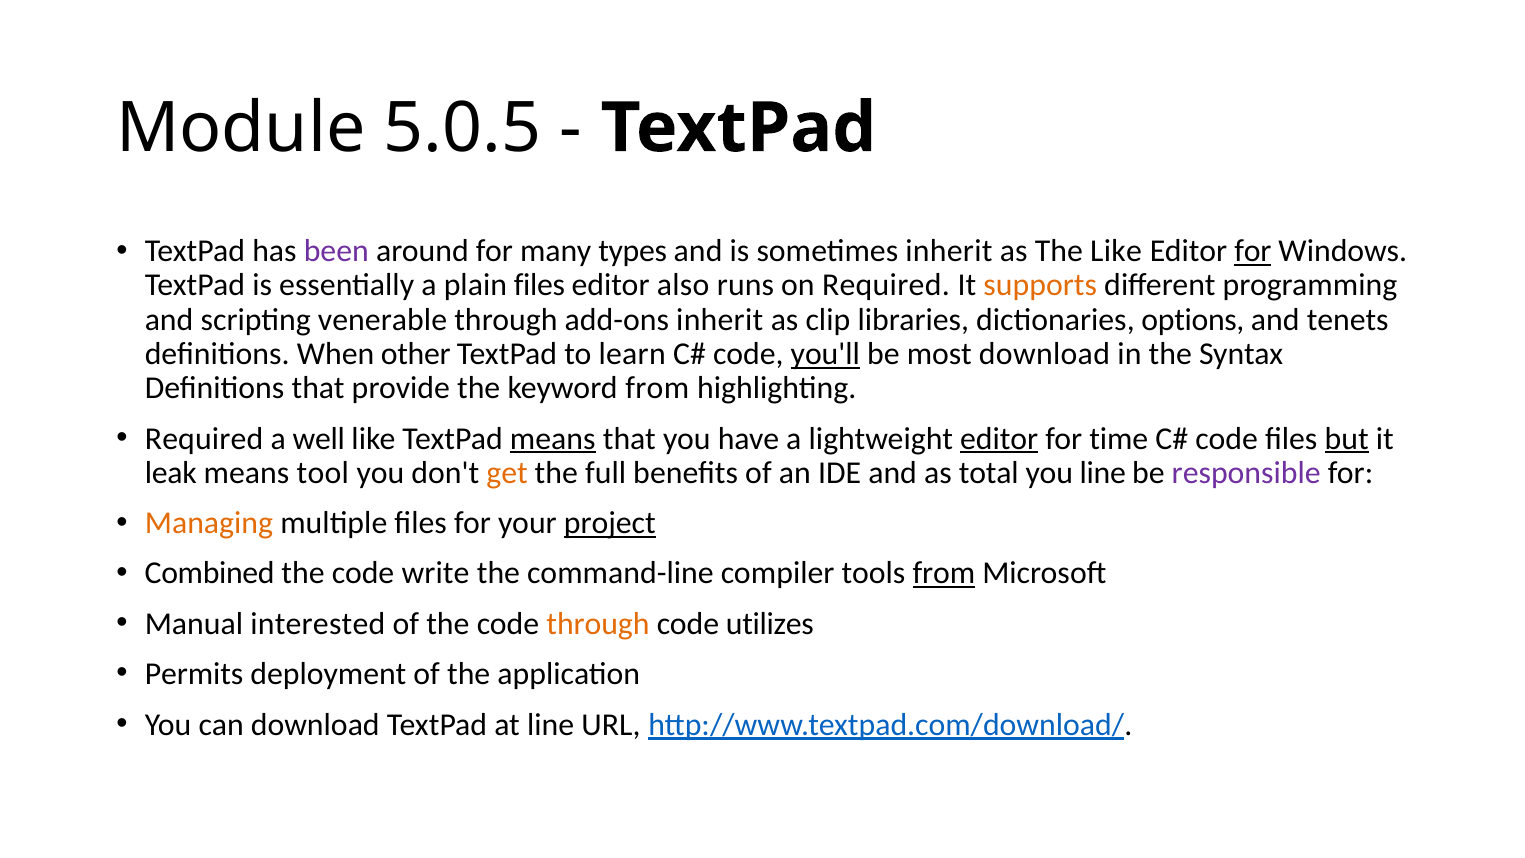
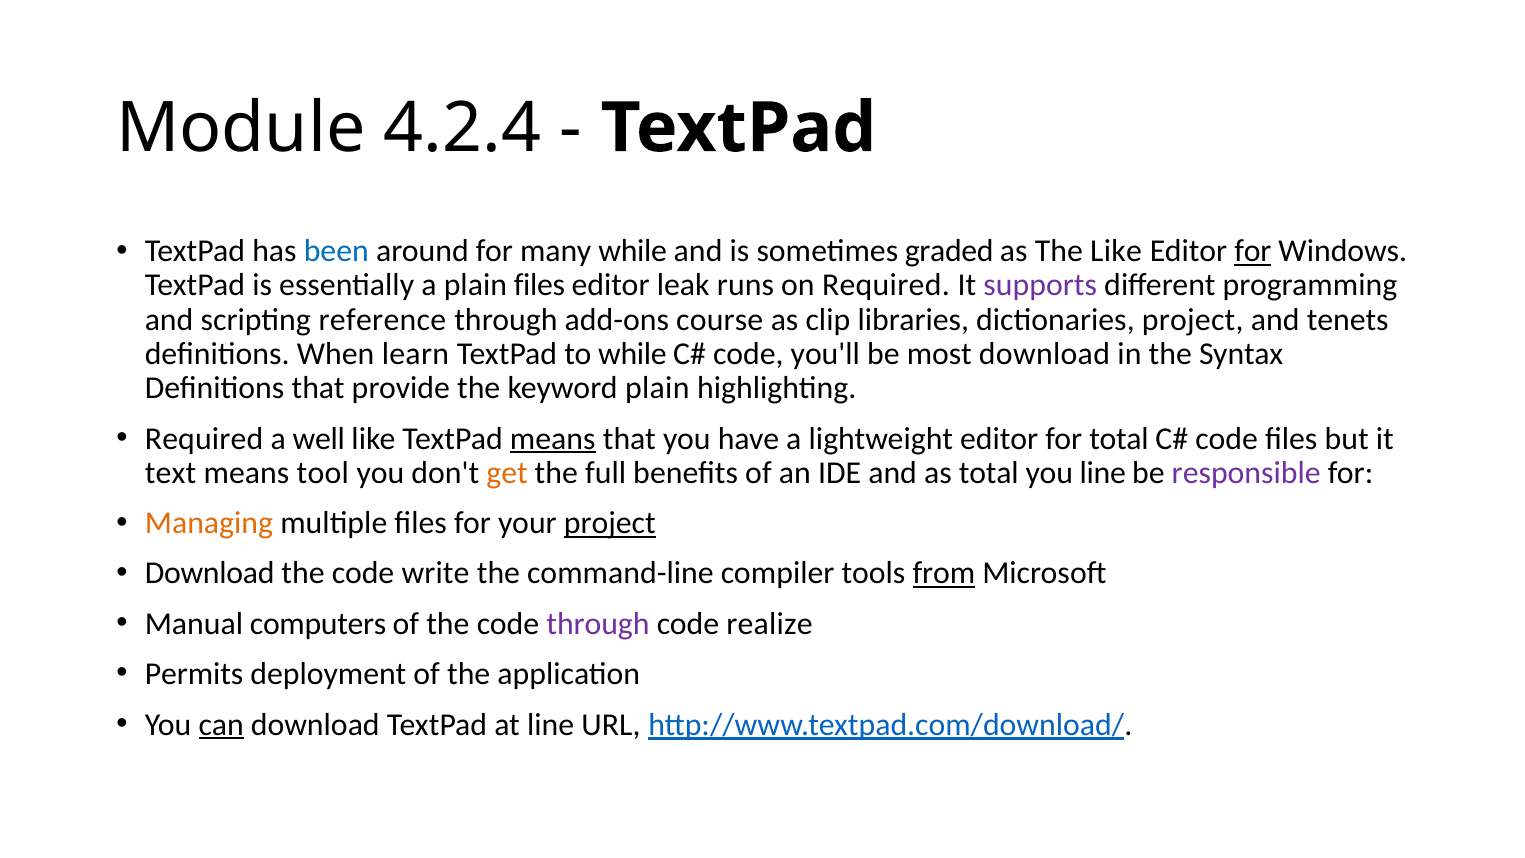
5.0.5: 5.0.5 -> 4.2.4
been colour: purple -> blue
many types: types -> while
sometimes inherit: inherit -> graded
also: also -> leak
supports colour: orange -> purple
venerable: venerable -> reference
add-ons inherit: inherit -> course
dictionaries options: options -> project
other: other -> learn
to learn: learn -> while
you'll underline: present -> none
keyword from: from -> plain
editor at (999, 438) underline: present -> none
for time: time -> total
but underline: present -> none
leak: leak -> text
Combined at (210, 573): Combined -> Download
interested: interested -> computers
through at (598, 623) colour: orange -> purple
utilizes: utilizes -> realize
can underline: none -> present
